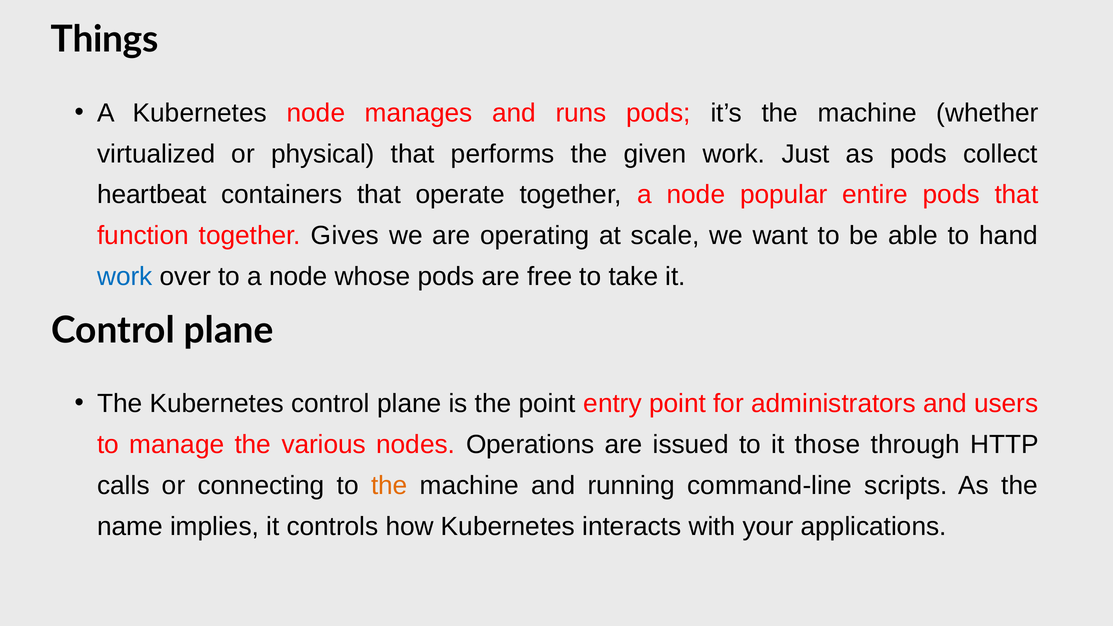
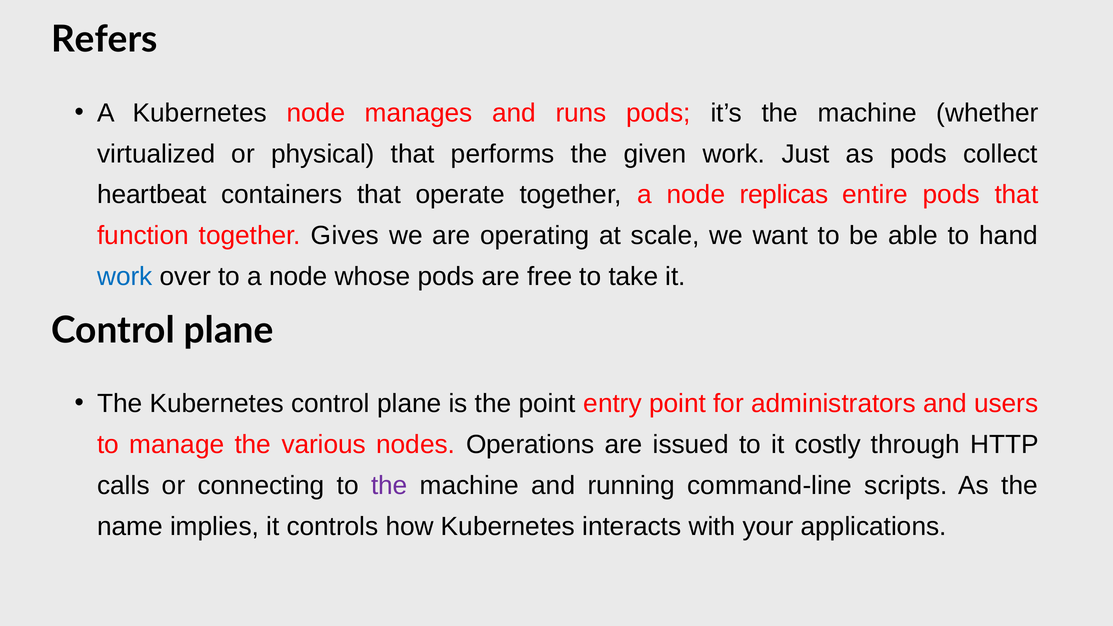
Things: Things -> Refers
popular: popular -> replicas
those: those -> costly
the at (389, 485) colour: orange -> purple
